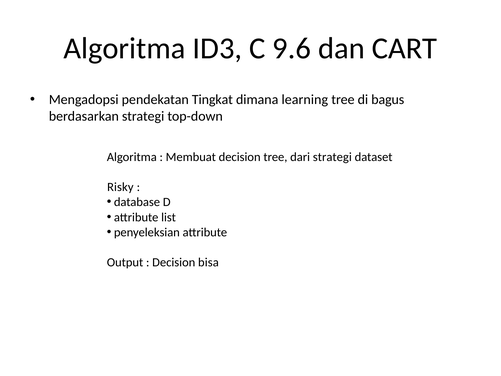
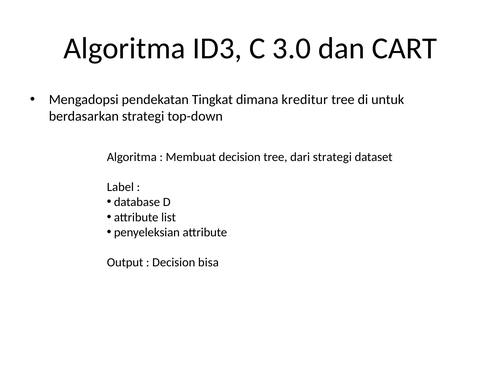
9.6: 9.6 -> 3.0
learning: learning -> kreditur
bagus: bagus -> untuk
Risky: Risky -> Label
